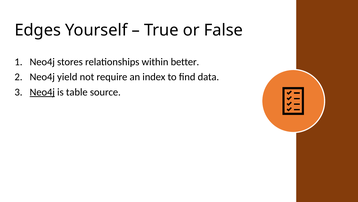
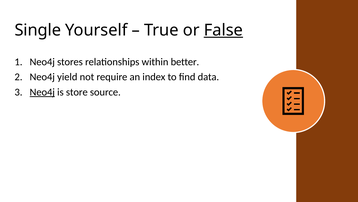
Edges: Edges -> Single
False underline: none -> present
table: table -> store
